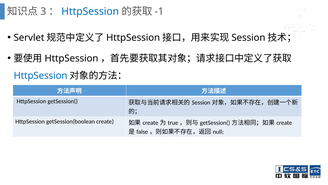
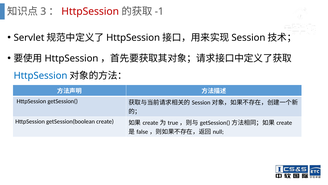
HttpSession at (90, 11) colour: blue -> red
